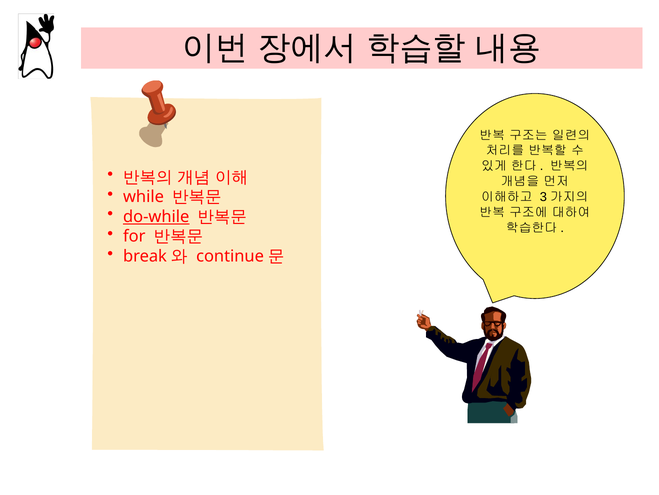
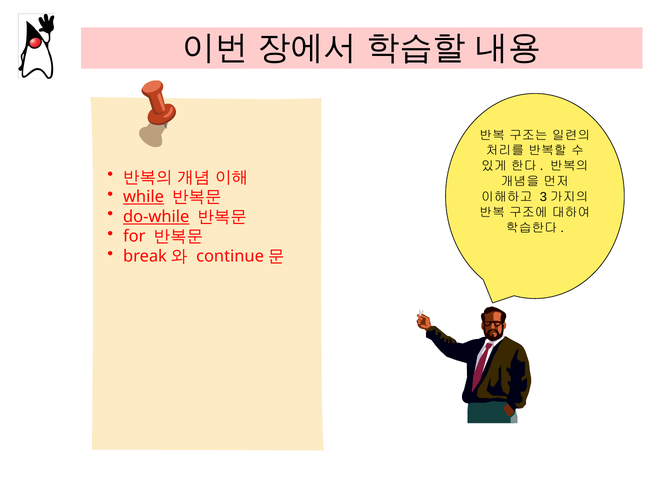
while underline: none -> present
